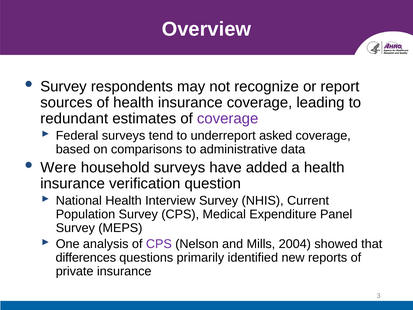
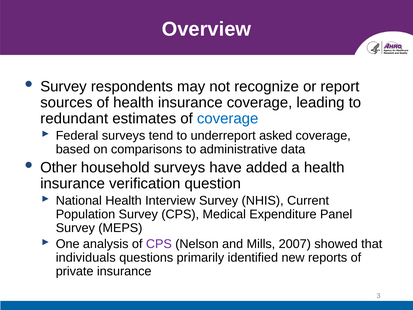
coverage at (228, 119) colour: purple -> blue
Were: Were -> Other
2004: 2004 -> 2007
differences: differences -> individuals
